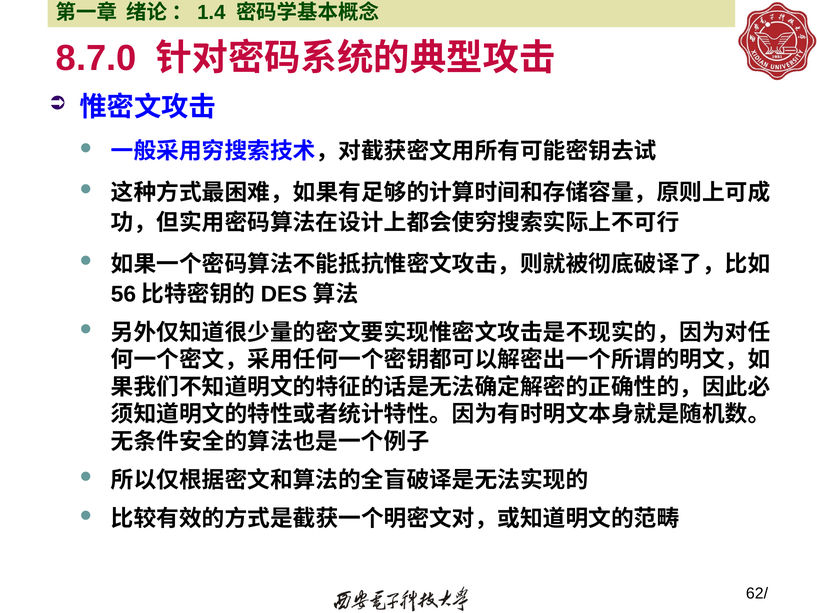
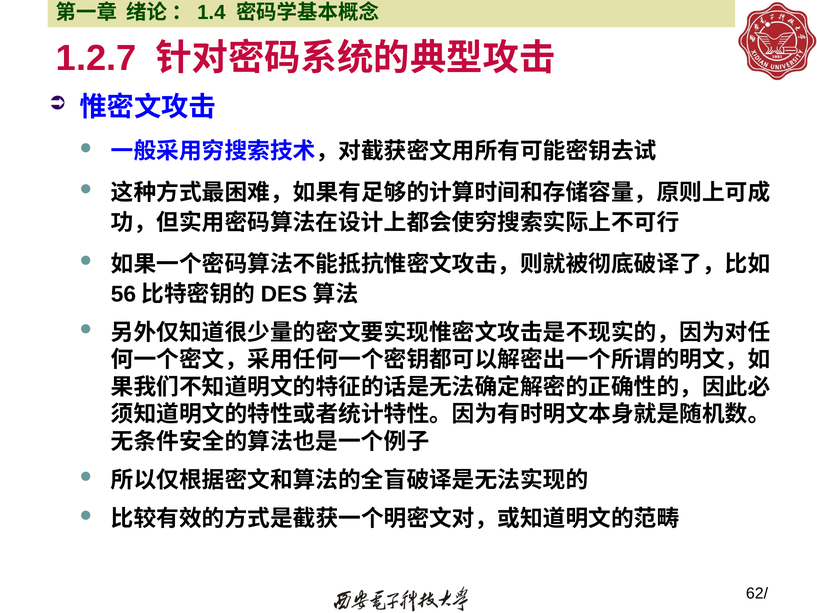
8.7.0: 8.7.0 -> 1.2.7
